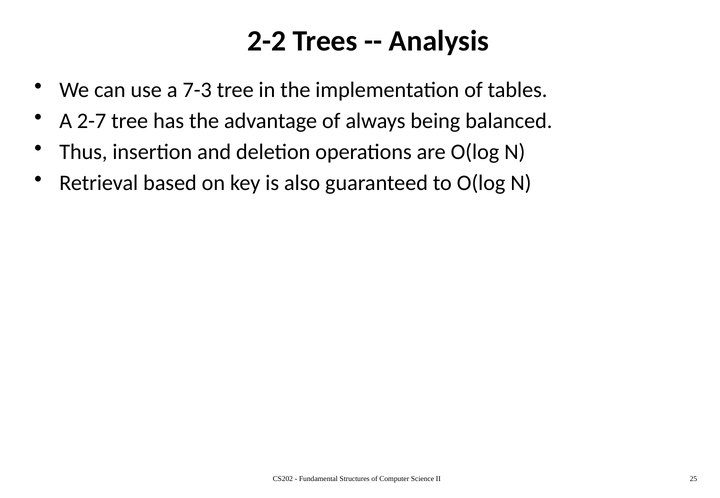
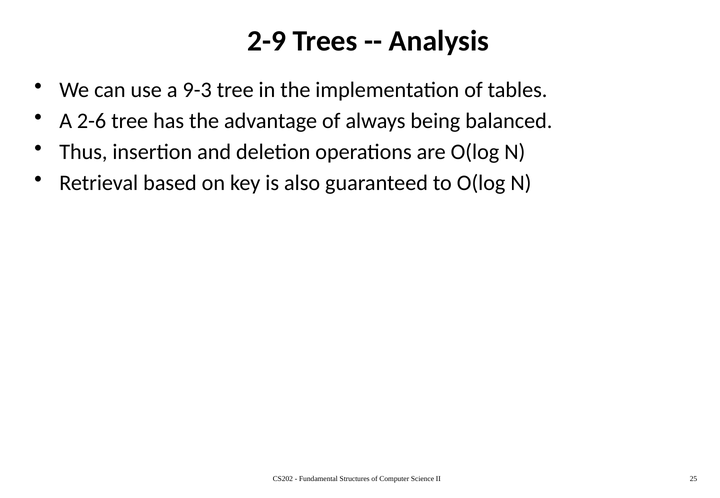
2-2: 2-2 -> 2-9
7-3: 7-3 -> 9-3
2-7: 2-7 -> 2-6
